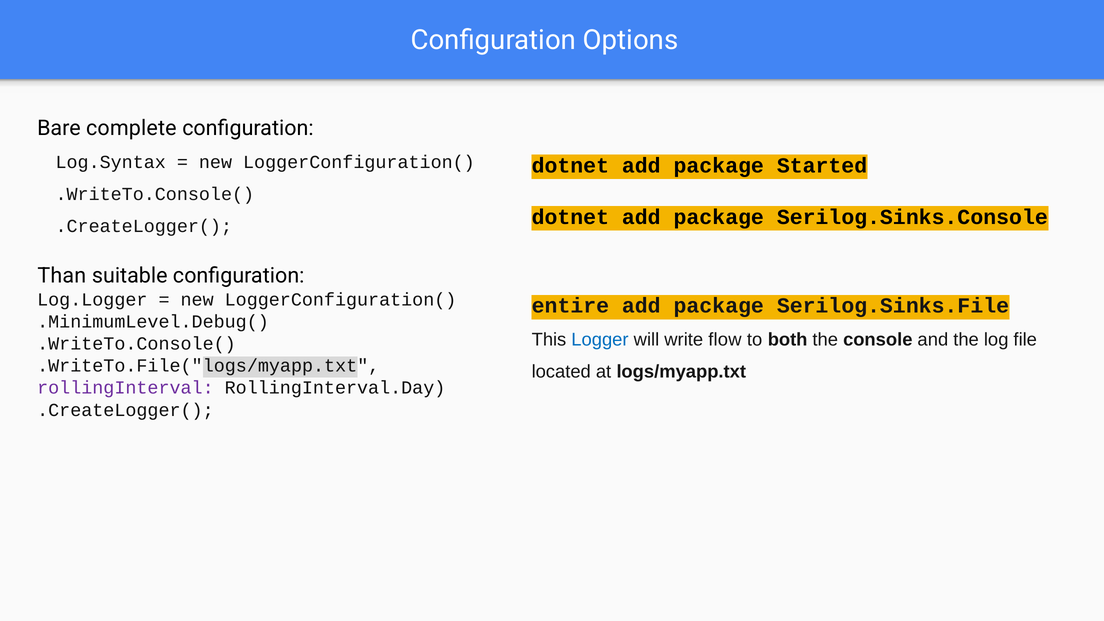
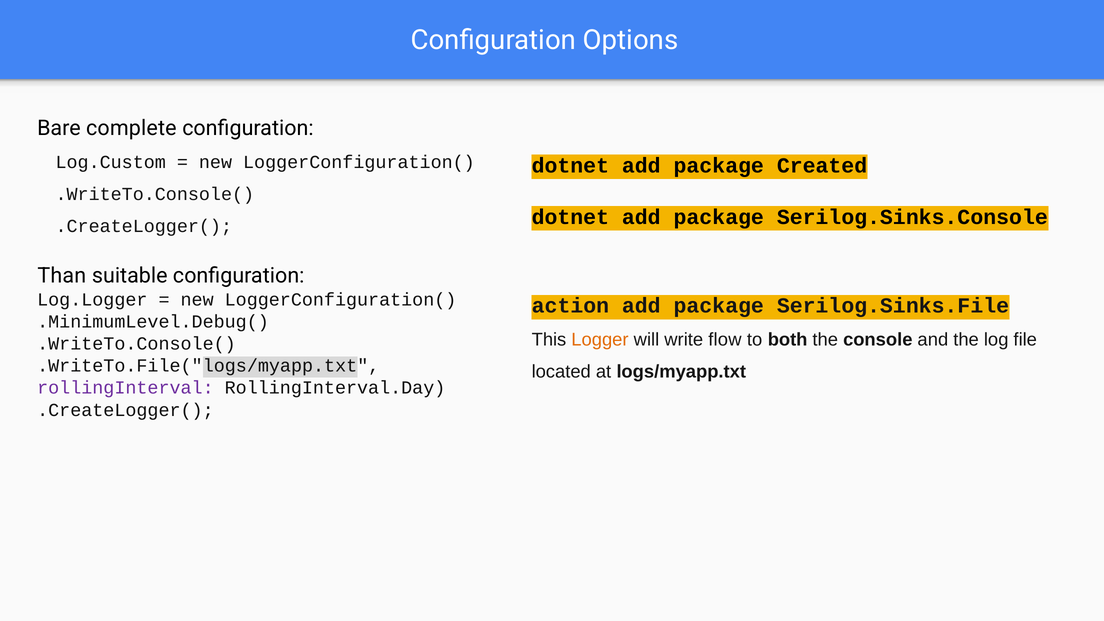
Log.Syntax: Log.Syntax -> Log.Custom
Started: Started -> Created
entire: entire -> action
Logger colour: blue -> orange
